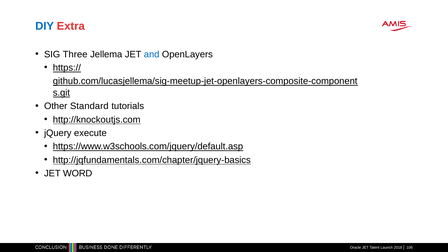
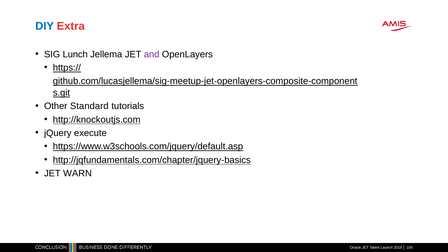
Three: Three -> Lunch
and colour: blue -> purple
WORD: WORD -> WARN
